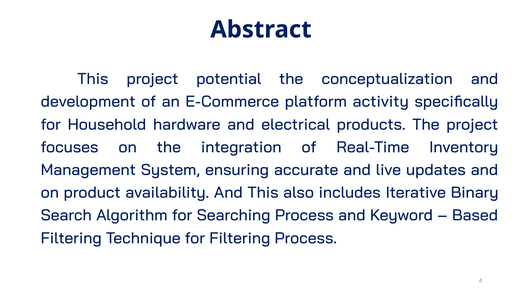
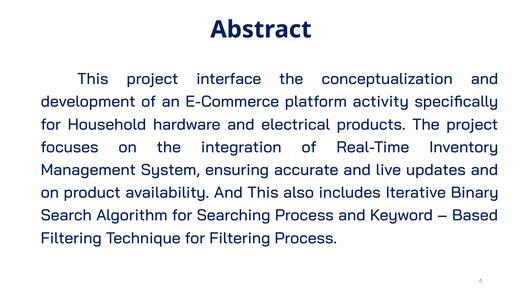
potential: potential -> interface
